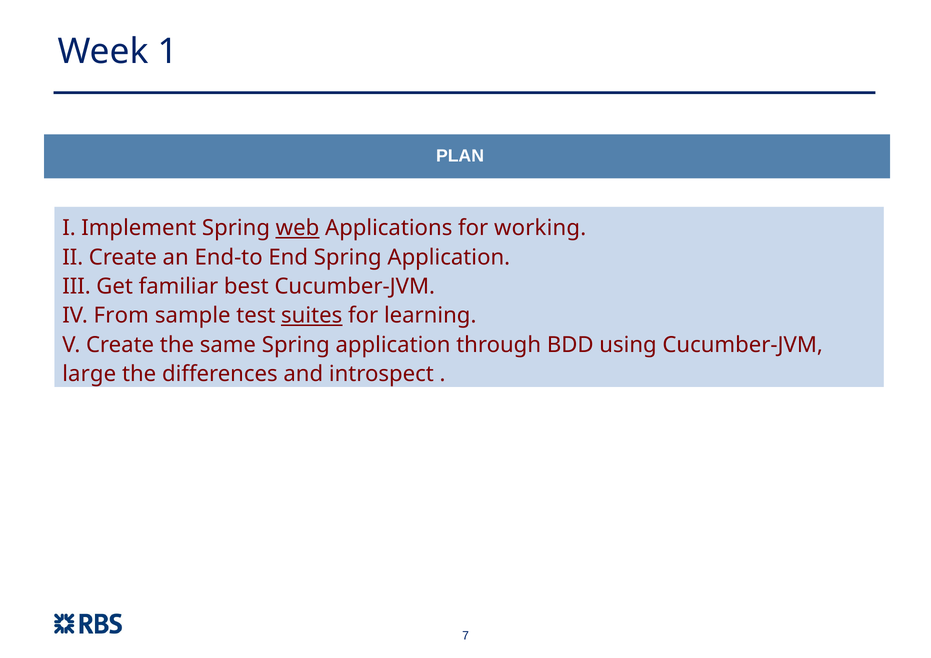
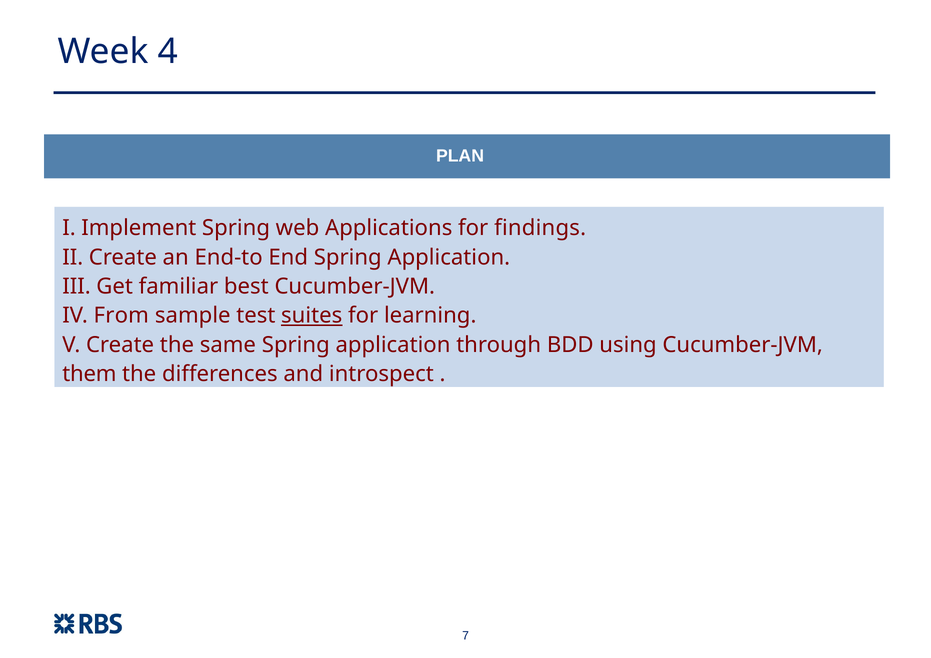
1: 1 -> 4
web underline: present -> none
working: working -> findings
large: large -> them
